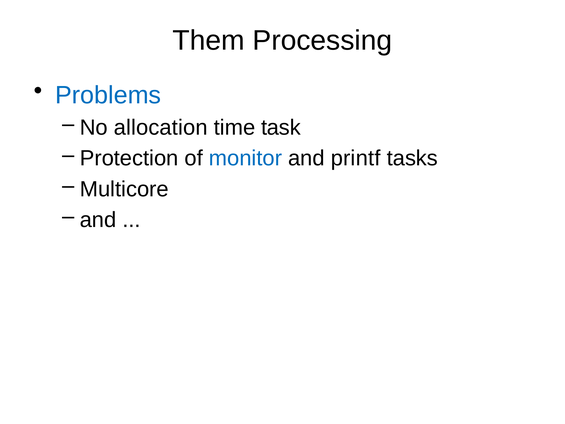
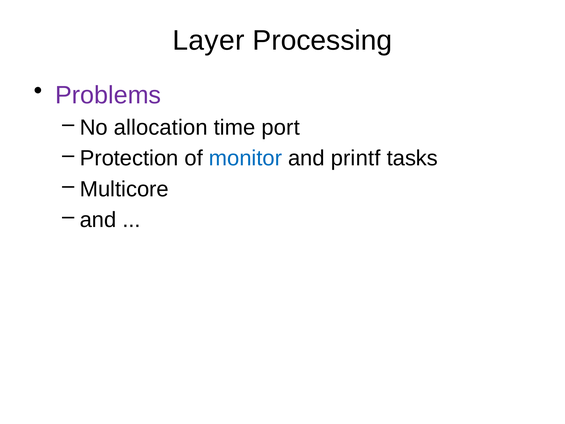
Them: Them -> Layer
Problems colour: blue -> purple
task: task -> port
